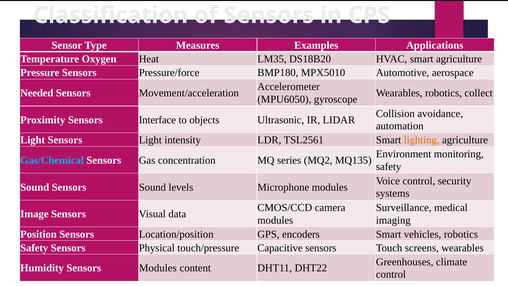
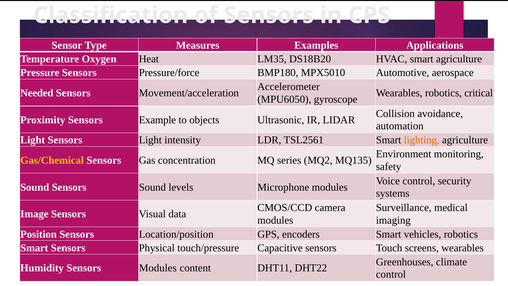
collect: collect -> critical
Interface: Interface -> Example
Gas/Chemical colour: light blue -> yellow
Safety at (34, 248): Safety -> Smart
